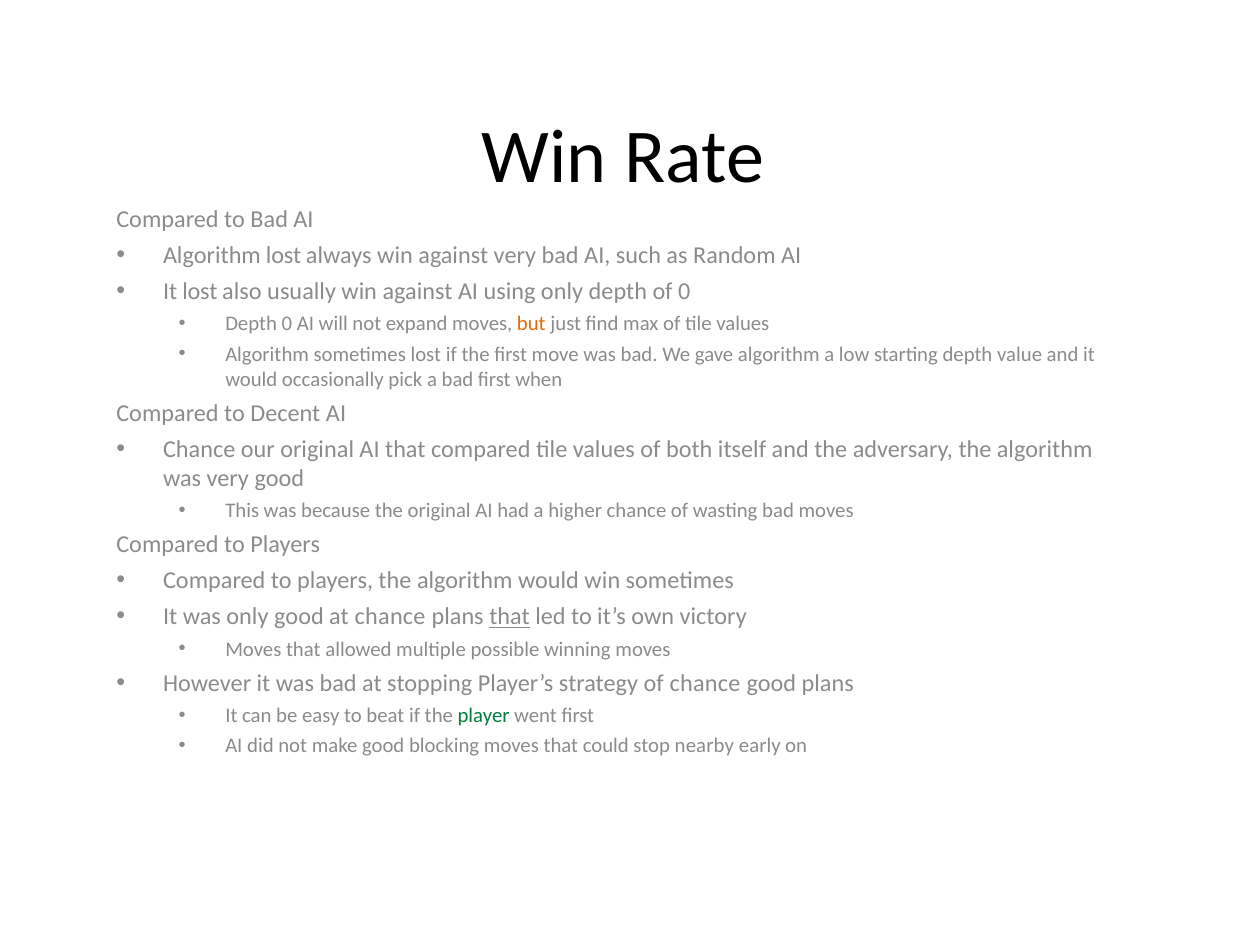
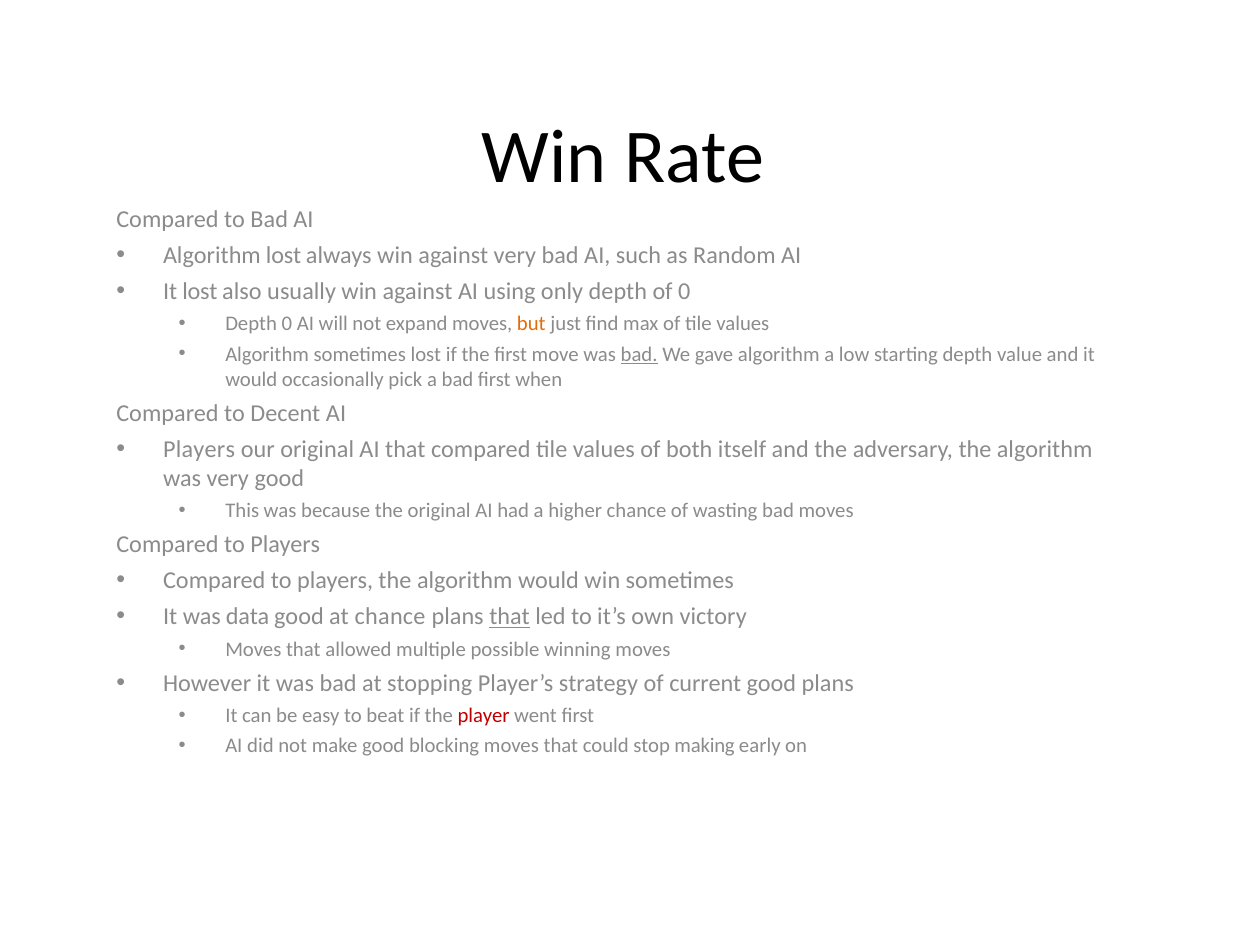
bad at (639, 355) underline: none -> present
Chance at (199, 450): Chance -> Players
was only: only -> data
of chance: chance -> current
player colour: green -> red
nearby: nearby -> making
